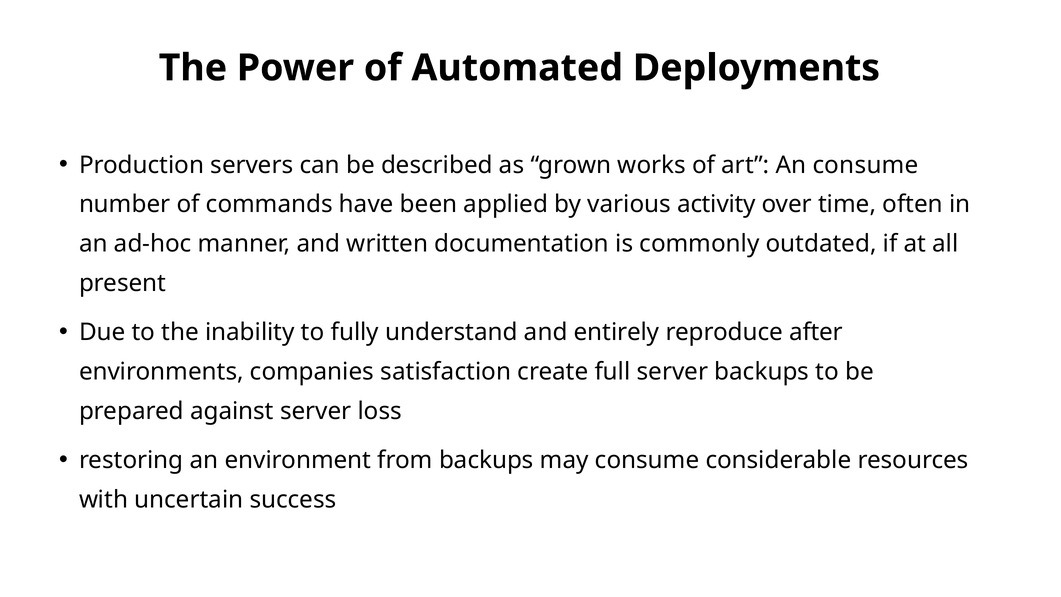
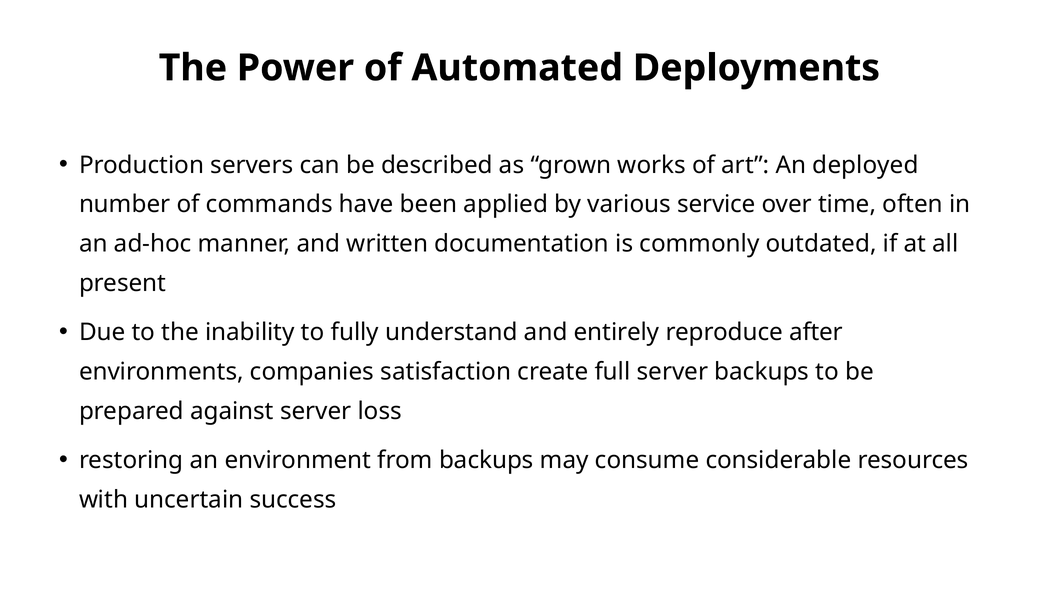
An consume: consume -> deployed
activity: activity -> service
